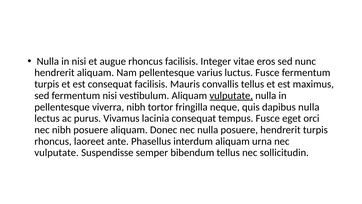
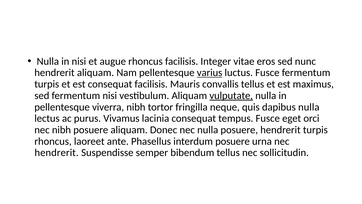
varius underline: none -> present
interdum aliquam: aliquam -> posuere
vulputate at (57, 152): vulputate -> hendrerit
